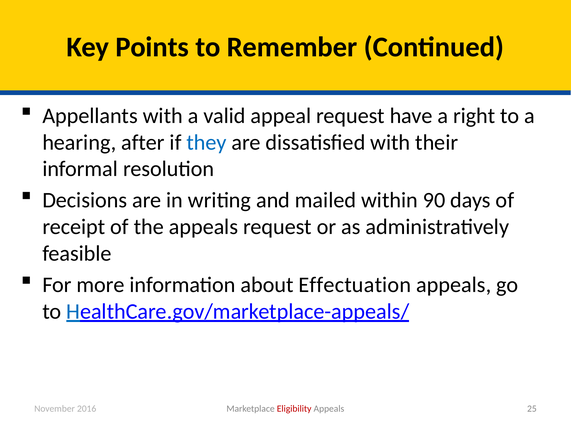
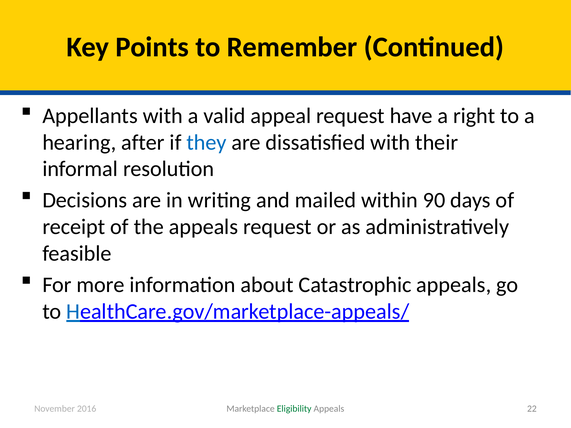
Effectuation: Effectuation -> Catastrophic
Eligibility colour: red -> green
25: 25 -> 22
